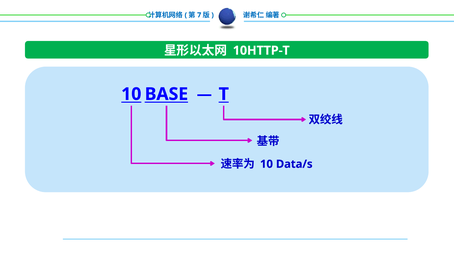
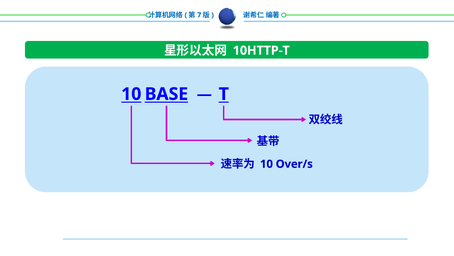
Data/s: Data/s -> Over/s
